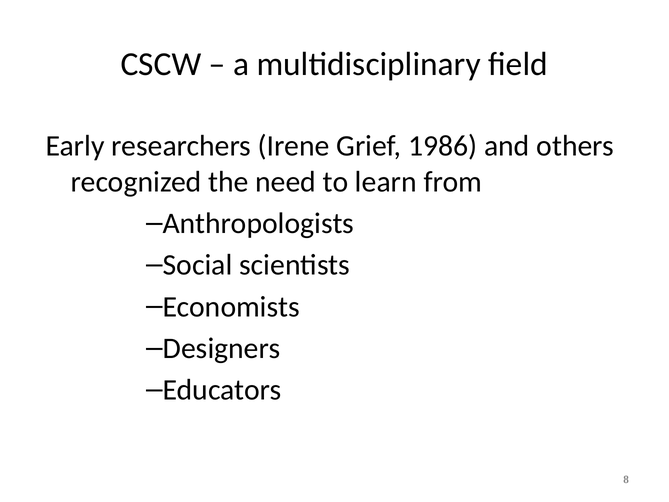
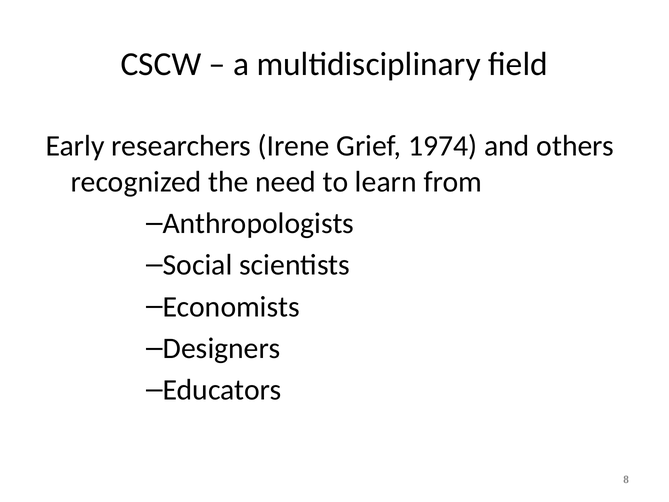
1986: 1986 -> 1974
